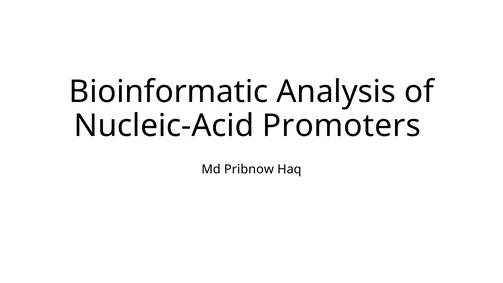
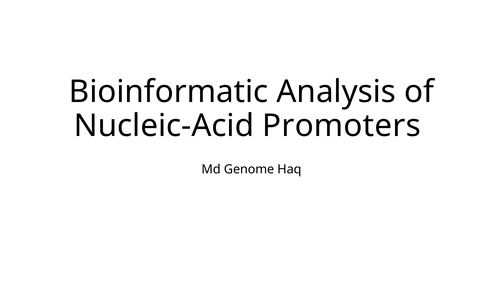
Pribnow: Pribnow -> Genome
